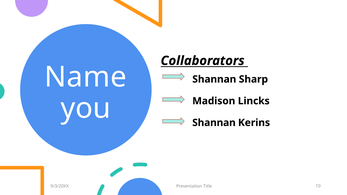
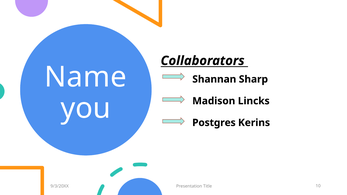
Shannan at (214, 123): Shannan -> Postgres
